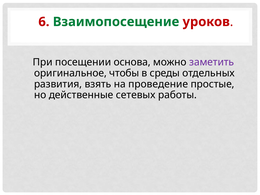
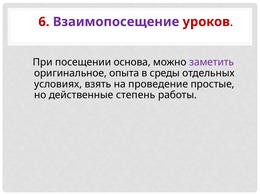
Взаимопосещение colour: green -> purple
чтобы: чтобы -> опыта
развития: развития -> условиях
сетевых: сетевых -> степень
